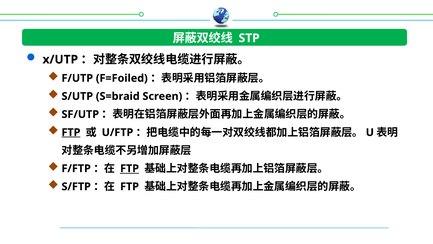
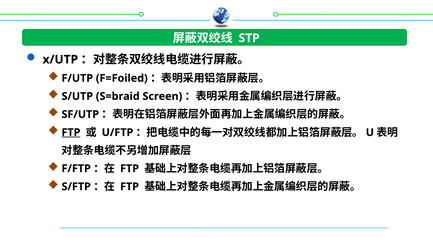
FTP at (130, 168) underline: present -> none
